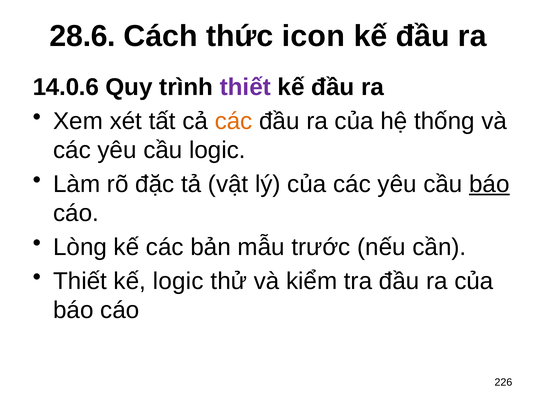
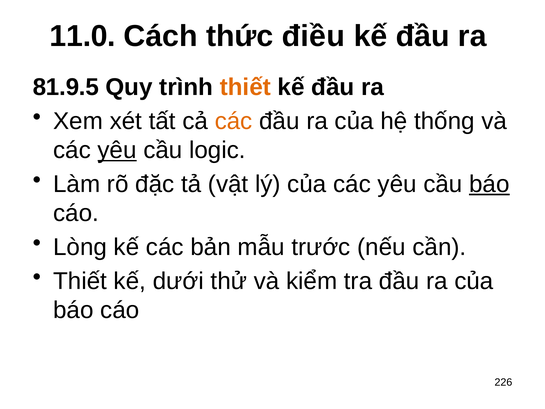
28.6: 28.6 -> 11.0
icon: icon -> điều
14.0.6: 14.0.6 -> 81.9.5
thiết at (245, 87) colour: purple -> orange
yêu at (117, 150) underline: none -> present
kế logic: logic -> dưới
